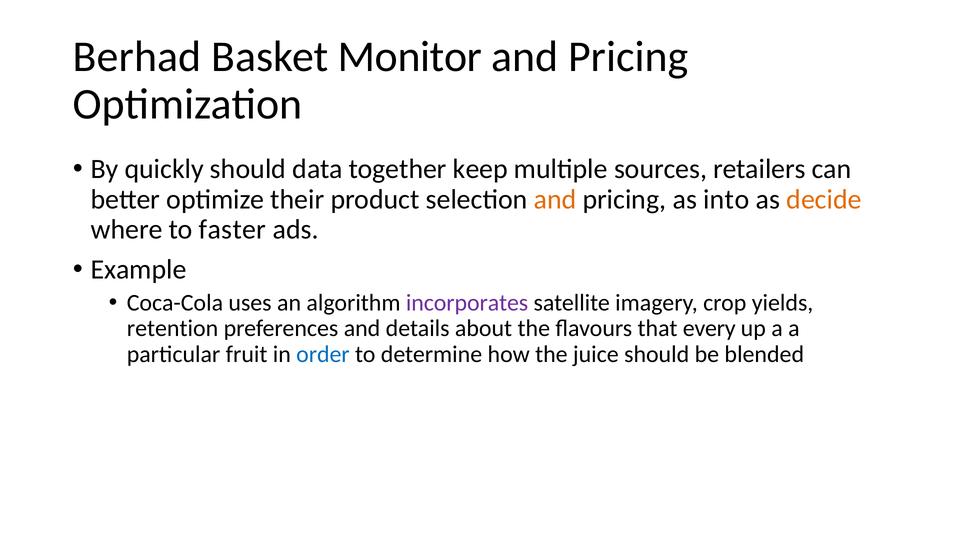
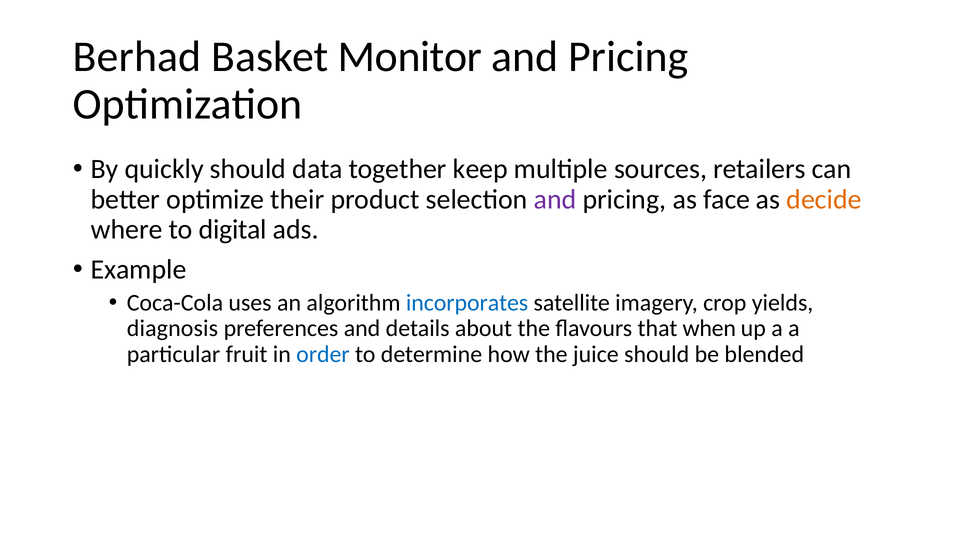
and at (555, 199) colour: orange -> purple
into: into -> face
faster: faster -> digital
incorporates colour: purple -> blue
retention: retention -> diagnosis
every: every -> when
